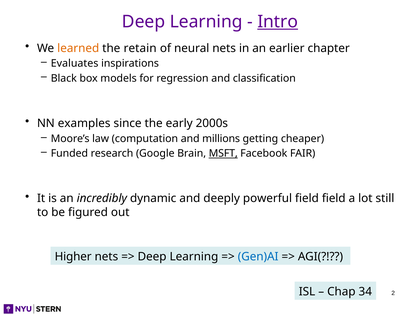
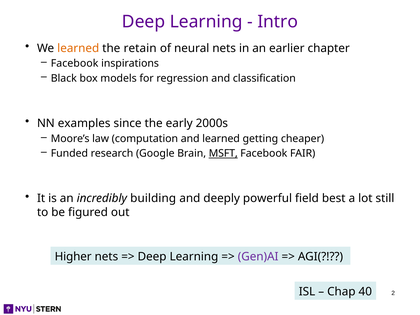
Intro underline: present -> none
Evaluates at (75, 64): Evaluates -> Facebook
and millions: millions -> learned
dynamic: dynamic -> building
field field: field -> best
Gen)AI colour: blue -> purple
34: 34 -> 40
